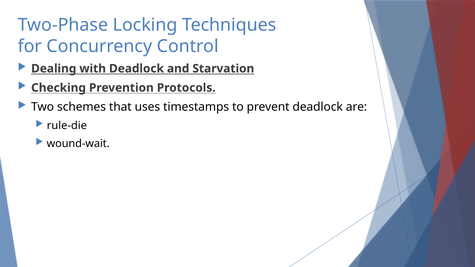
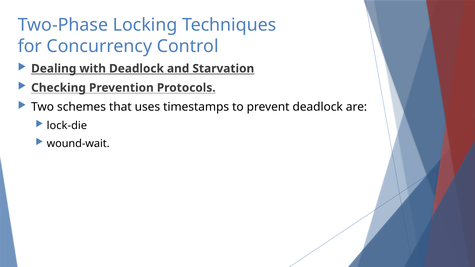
rule-die: rule-die -> lock-die
